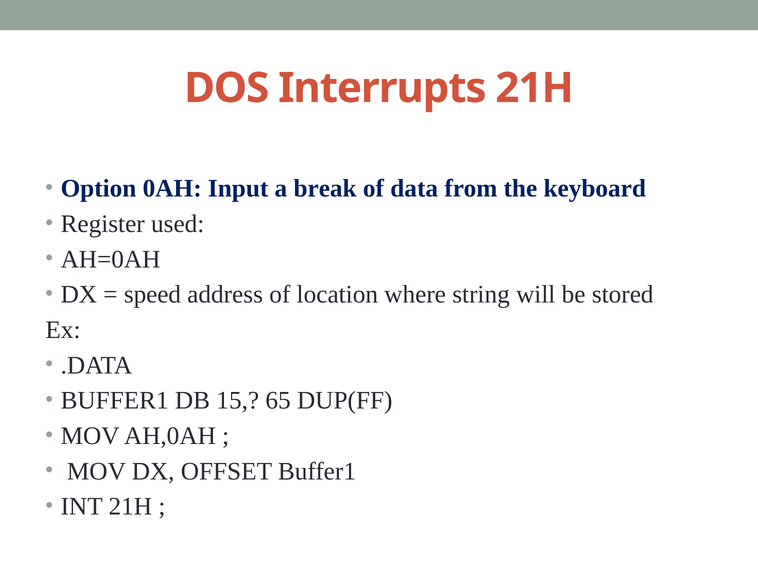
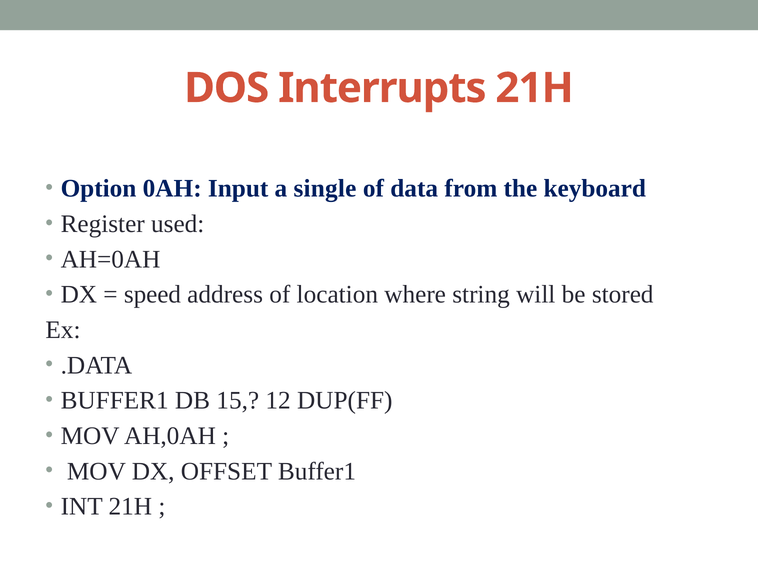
break: break -> single
65: 65 -> 12
